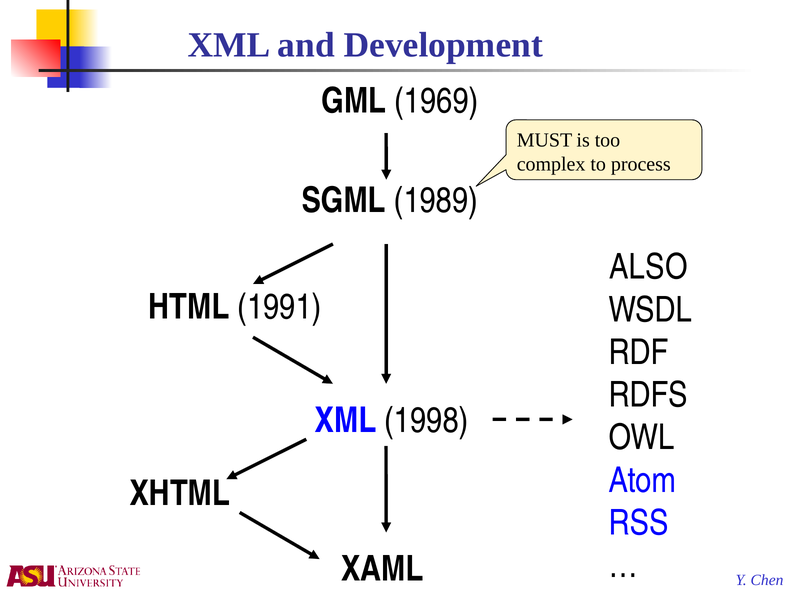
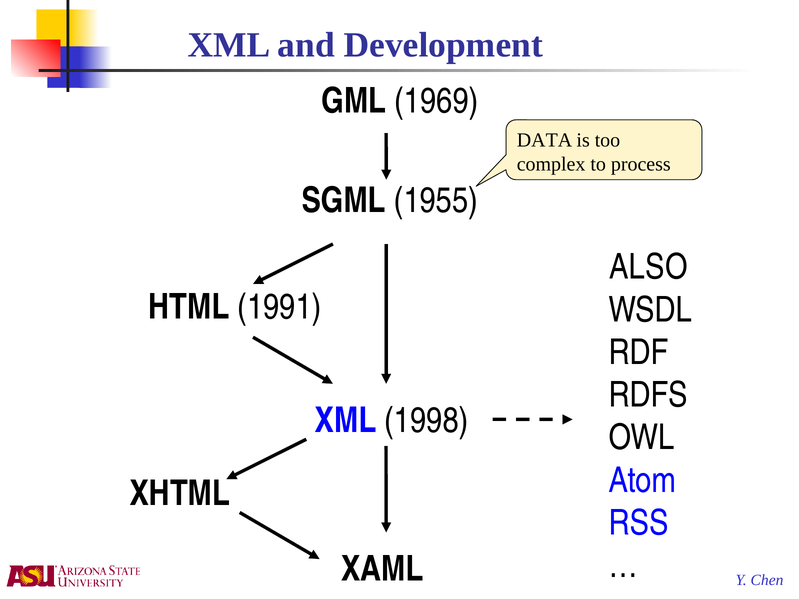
MUST: MUST -> DATA
1989: 1989 -> 1955
